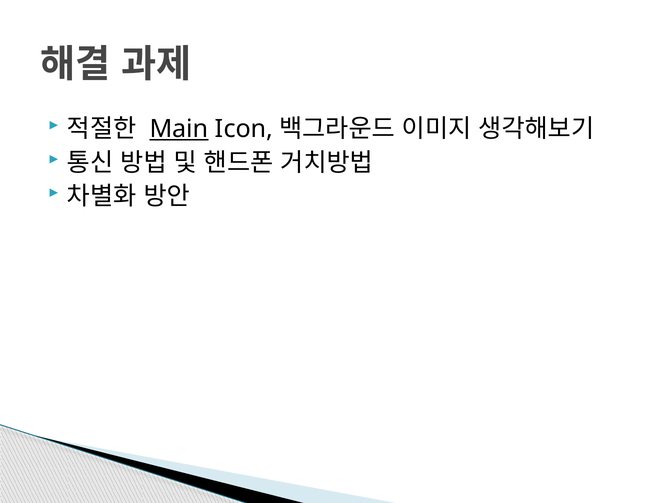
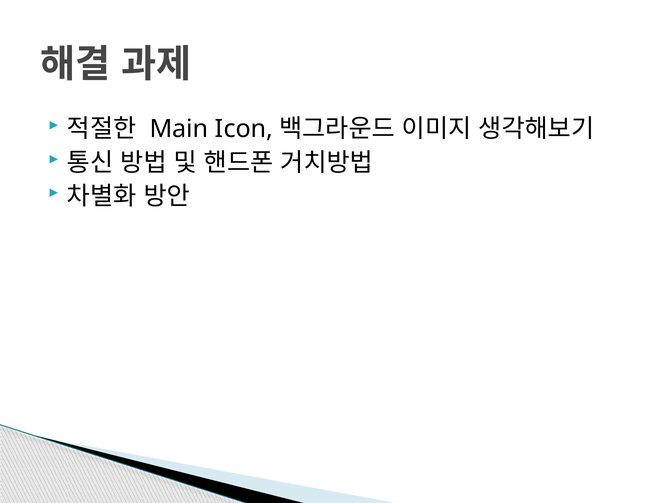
Main underline: present -> none
